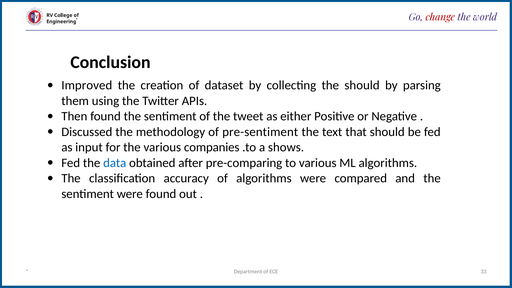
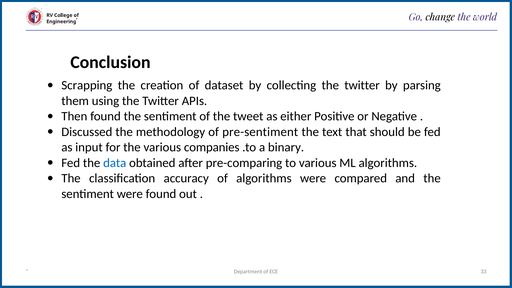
change colour: red -> black
Improved: Improved -> Scrapping
collecting the should: should -> twitter
shows: shows -> binary
